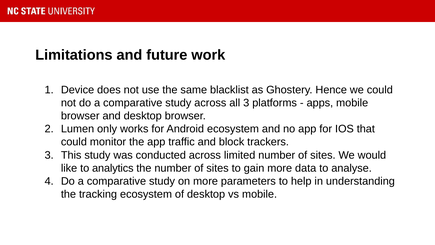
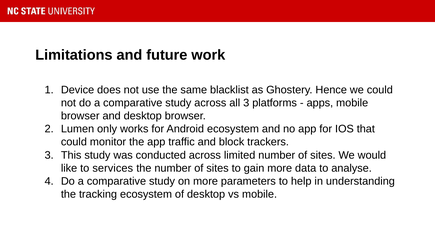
analytics: analytics -> services
